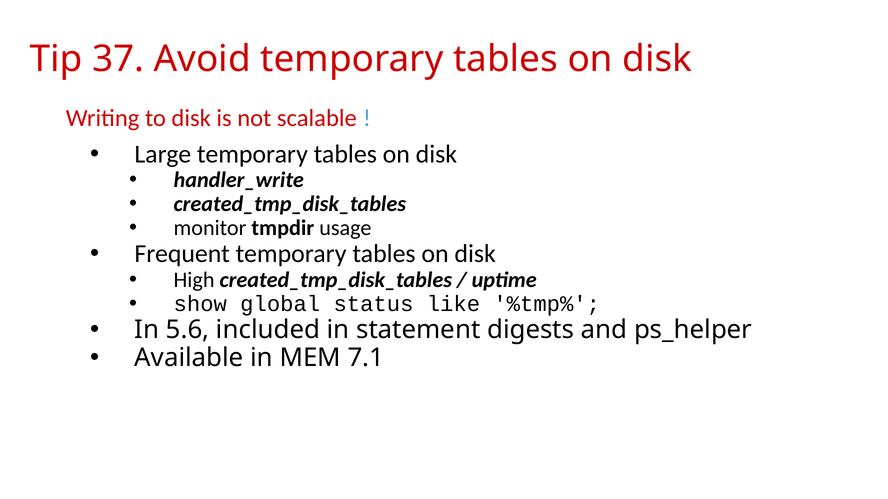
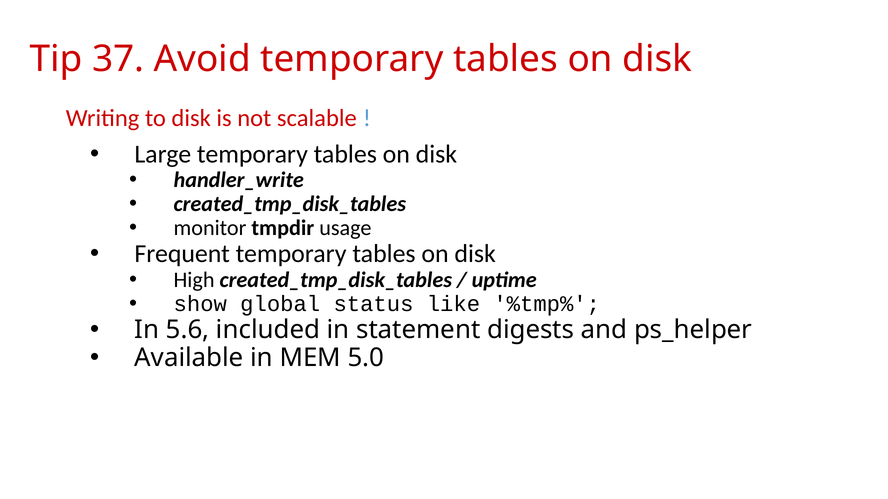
7.1: 7.1 -> 5.0
